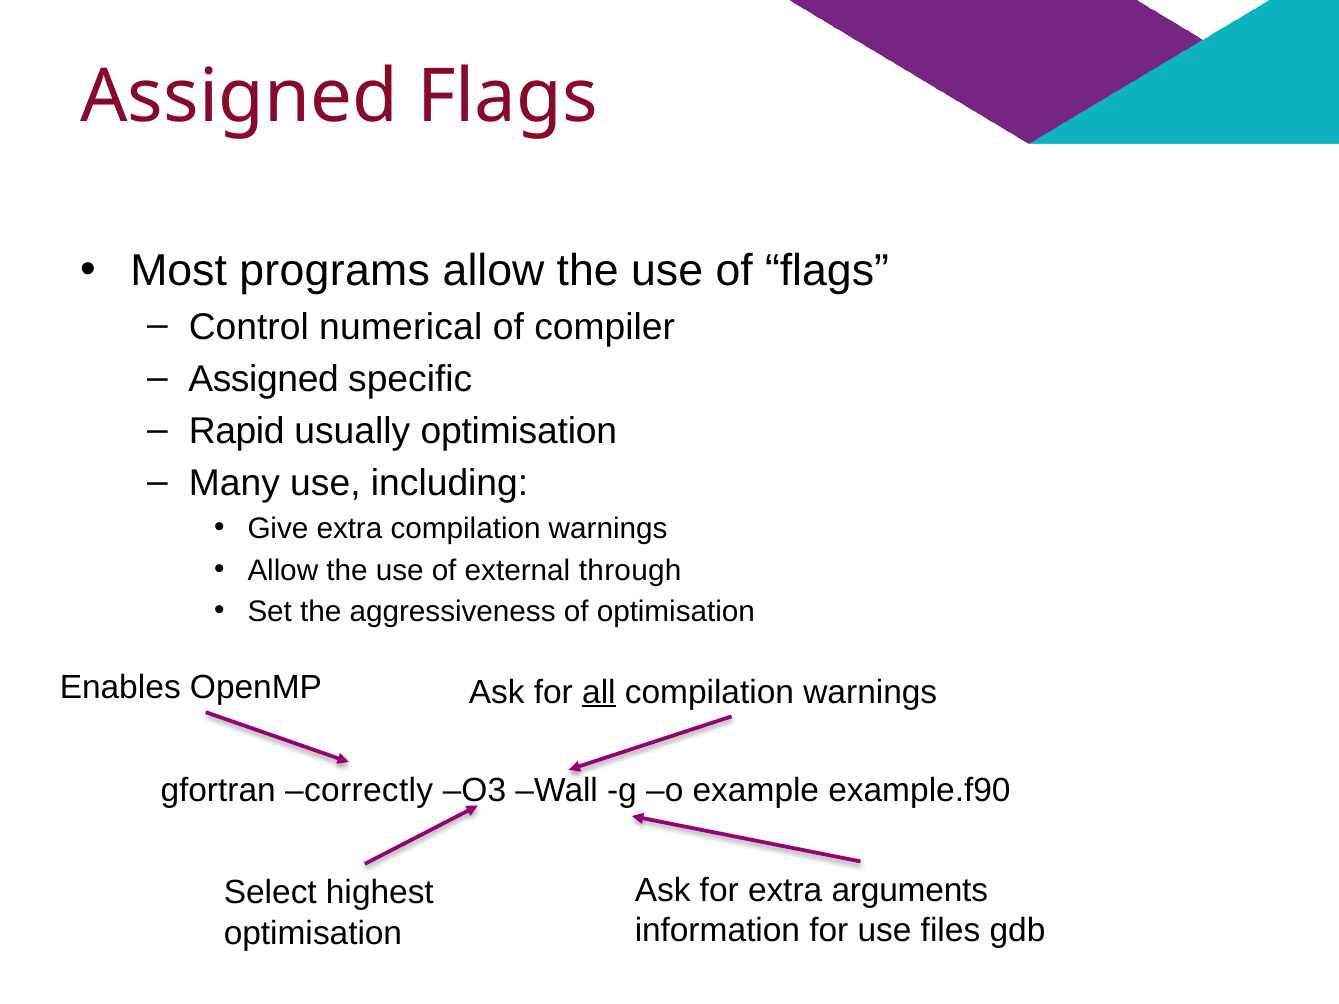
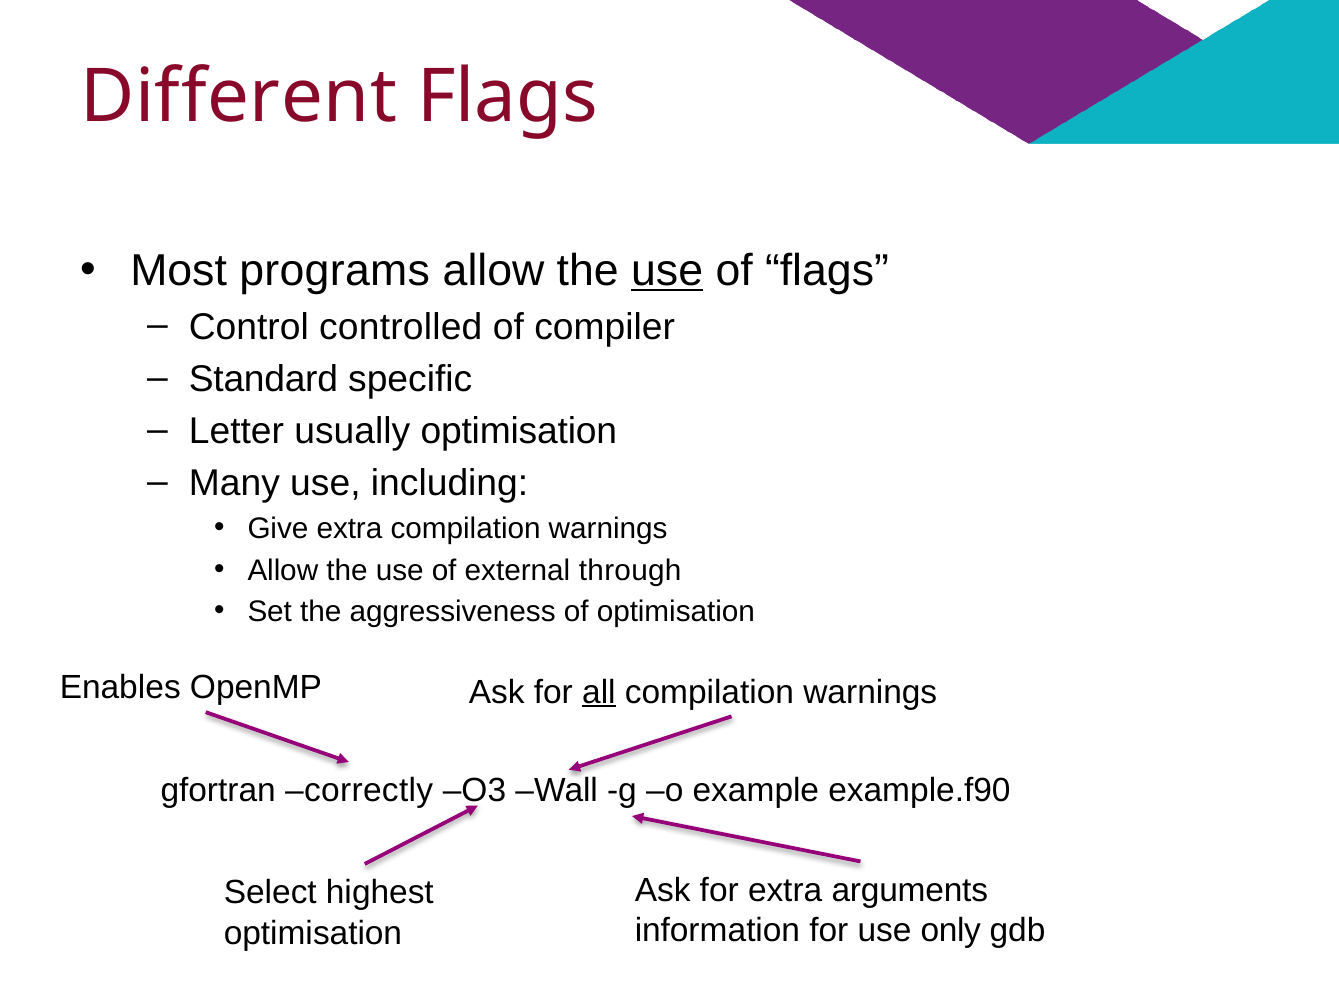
Assigned at (239, 97): Assigned -> Different
use at (667, 271) underline: none -> present
numerical: numerical -> controlled
Assigned at (264, 379): Assigned -> Standard
Rapid: Rapid -> Letter
files: files -> only
